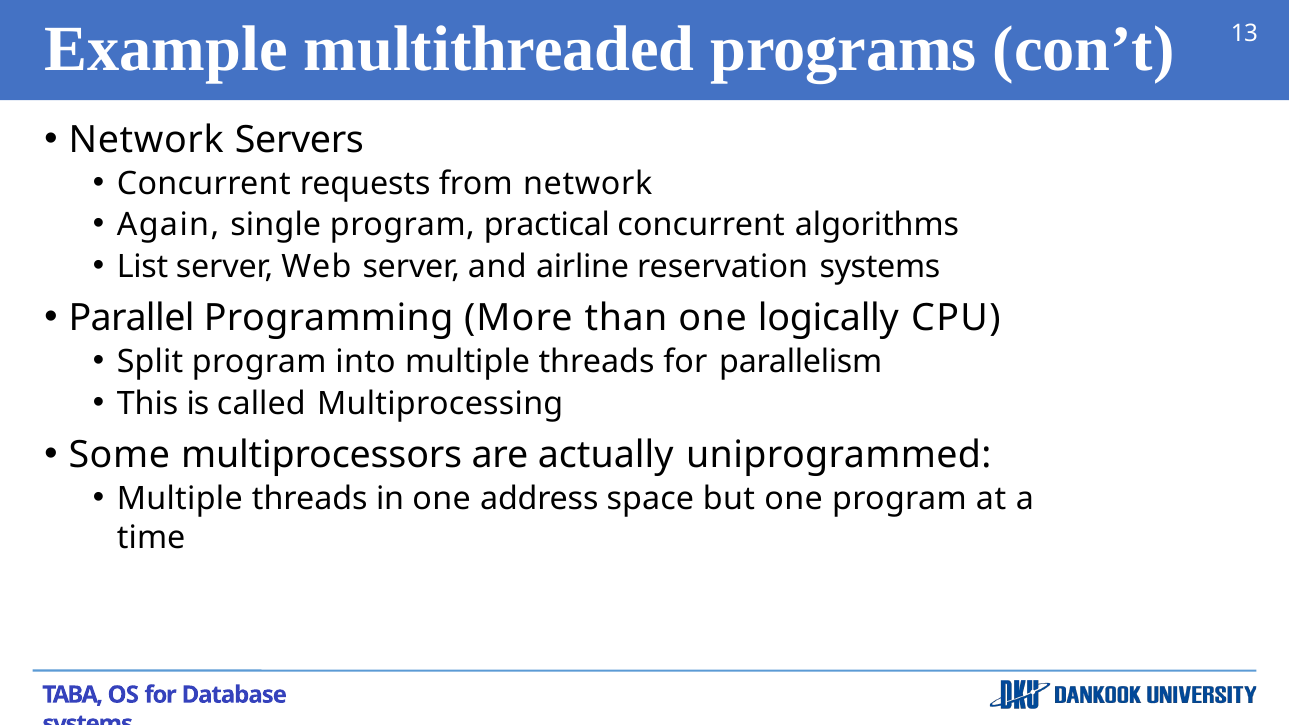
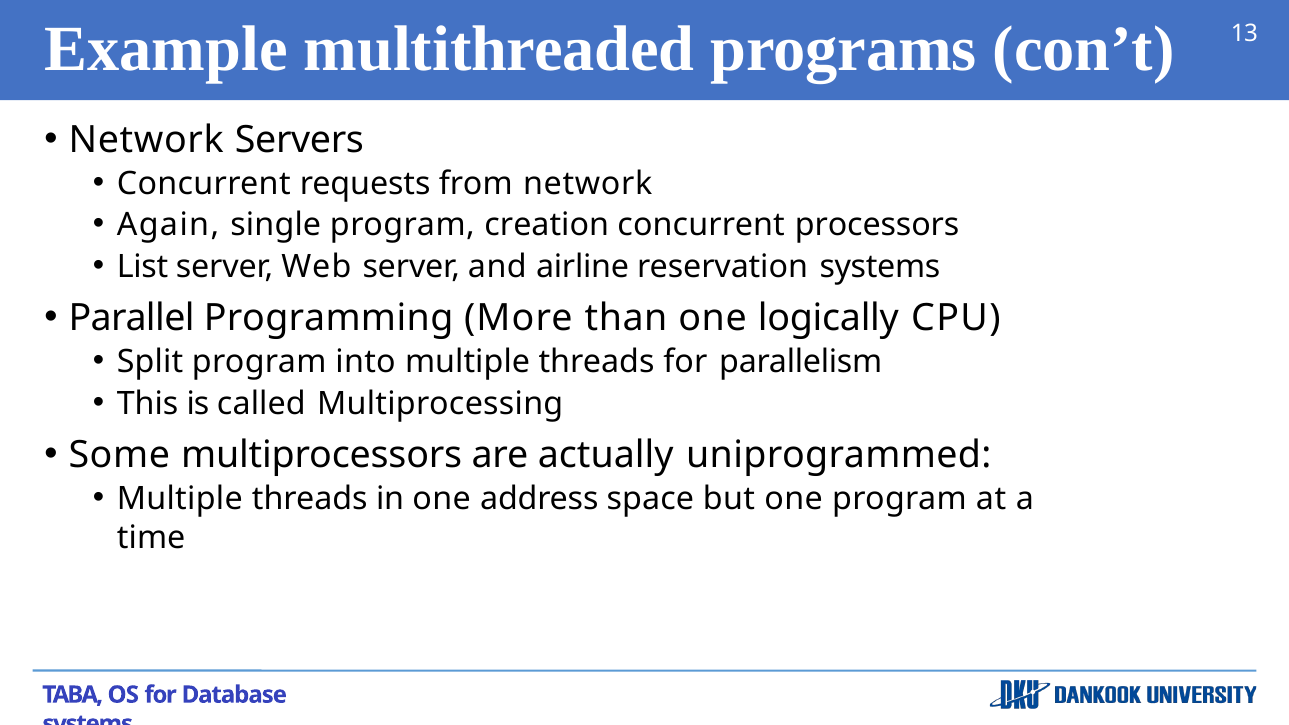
practical: practical -> creation
algorithms: algorithms -> processors
